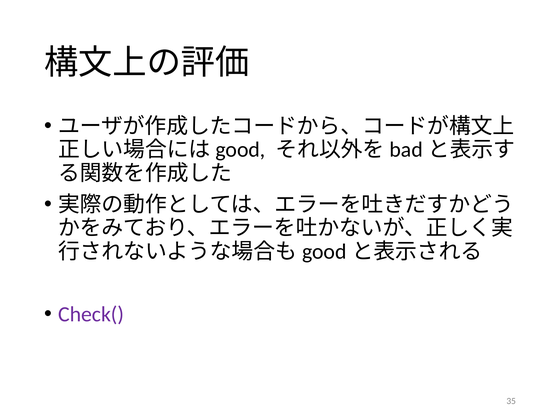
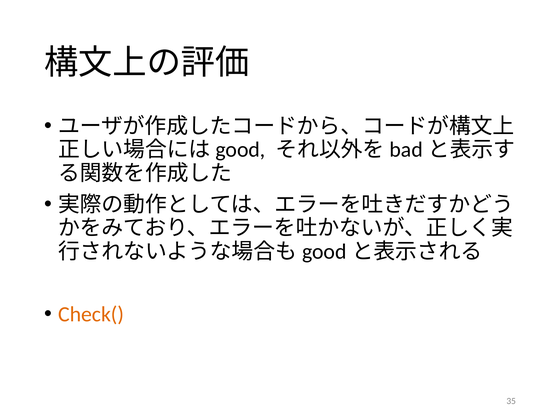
Check( colour: purple -> orange
